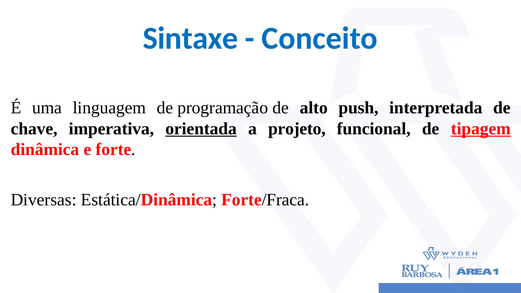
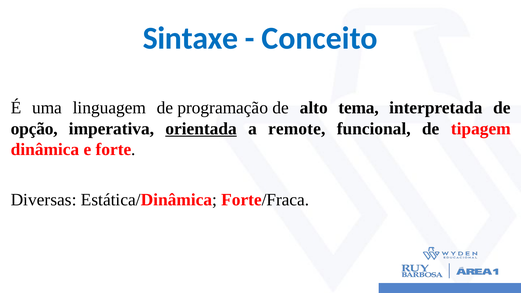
push: push -> tema
chave: chave -> opção
projeto: projeto -> remote
tipagem underline: present -> none
